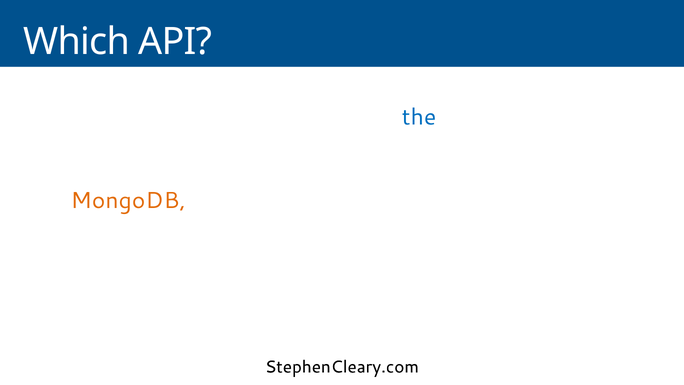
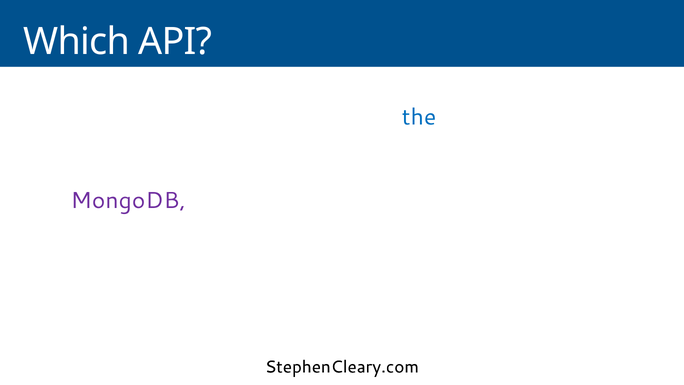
MongoDB colour: orange -> purple
